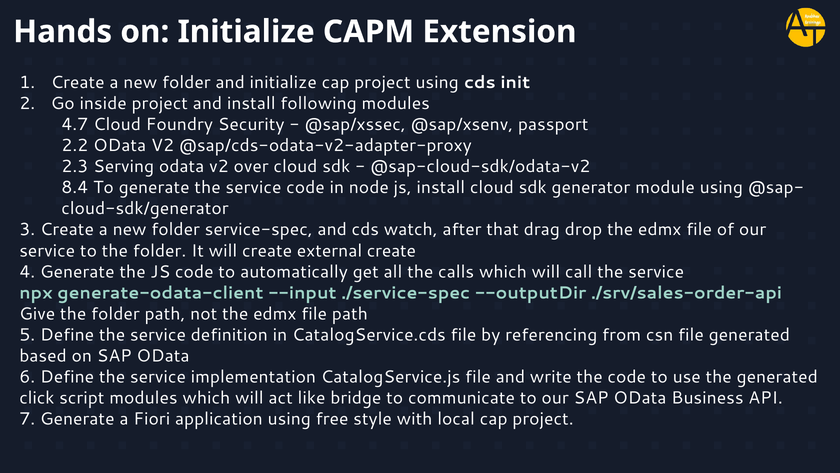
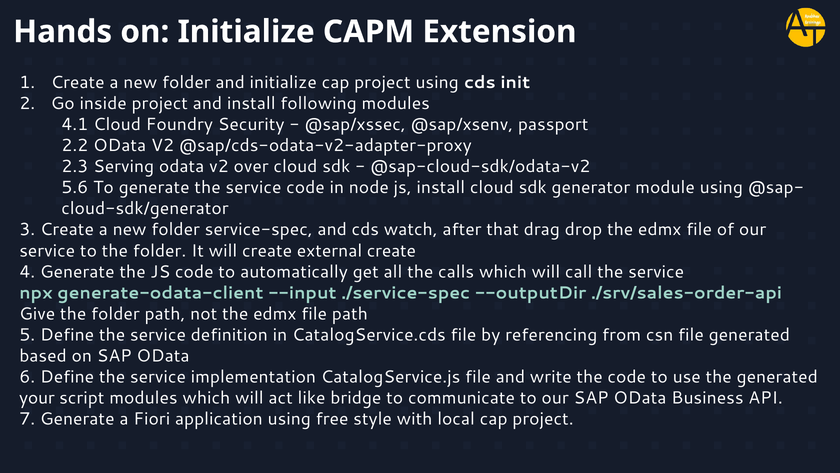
4.7: 4.7 -> 4.1
8.4: 8.4 -> 5.6
click: click -> your
